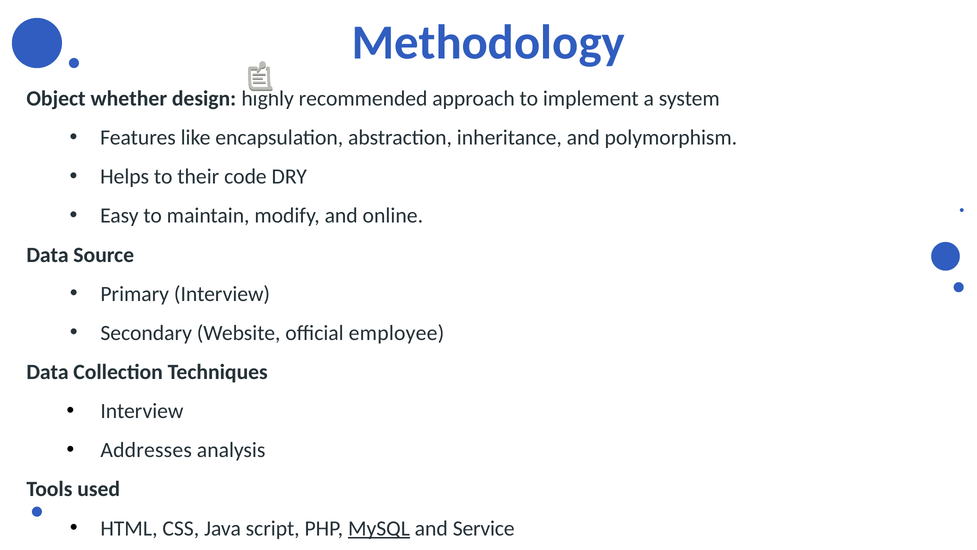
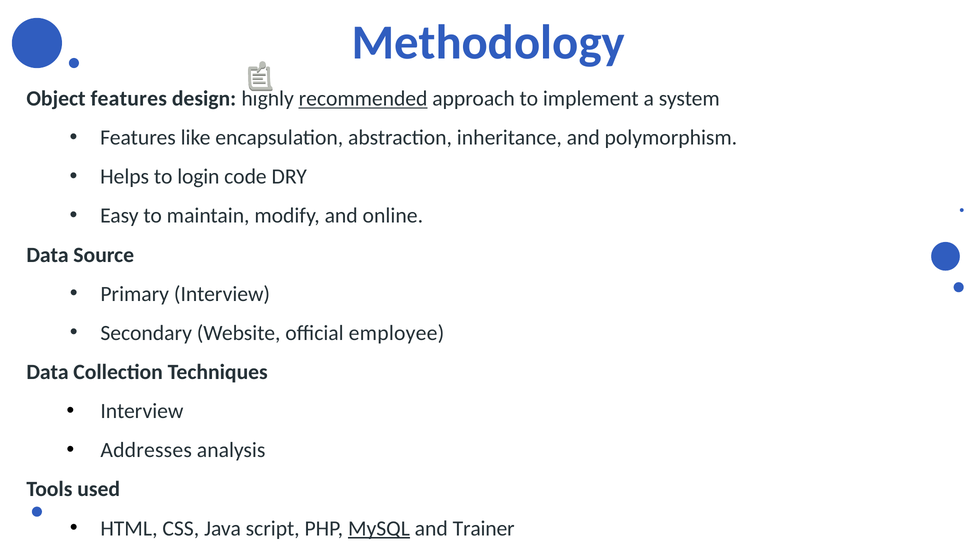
Object whether: whether -> features
recommended underline: none -> present
their: their -> login
Service: Service -> Trainer
